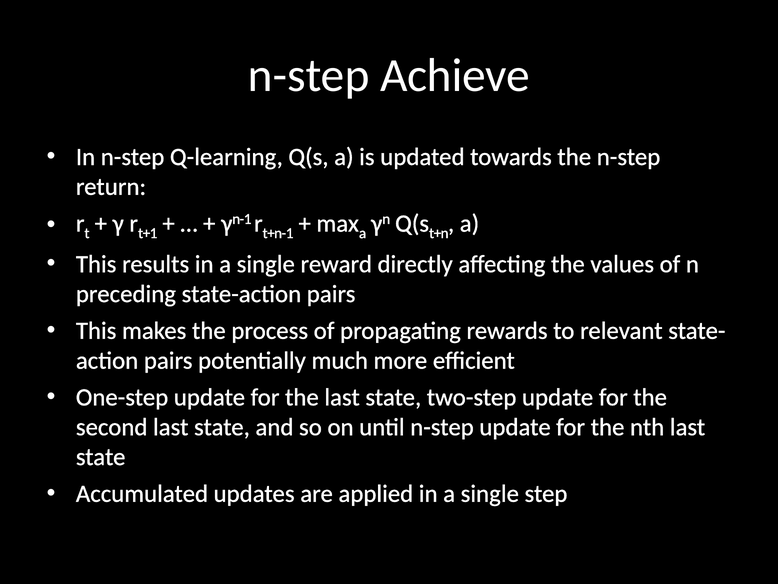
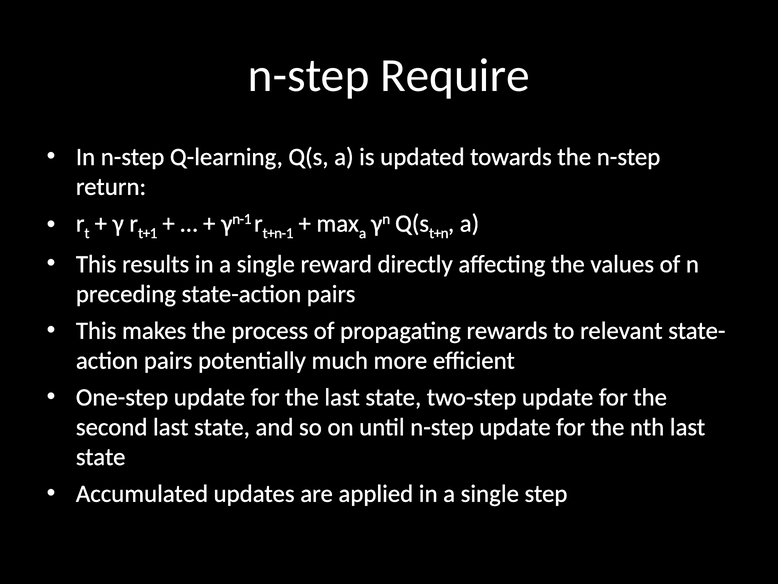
Achieve: Achieve -> Require
